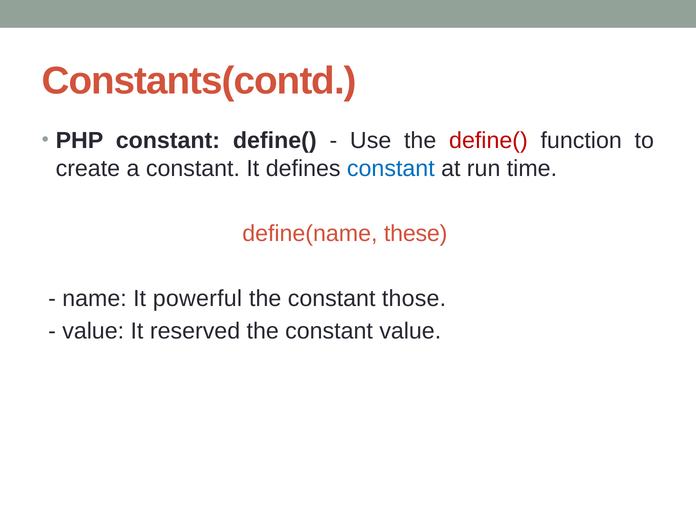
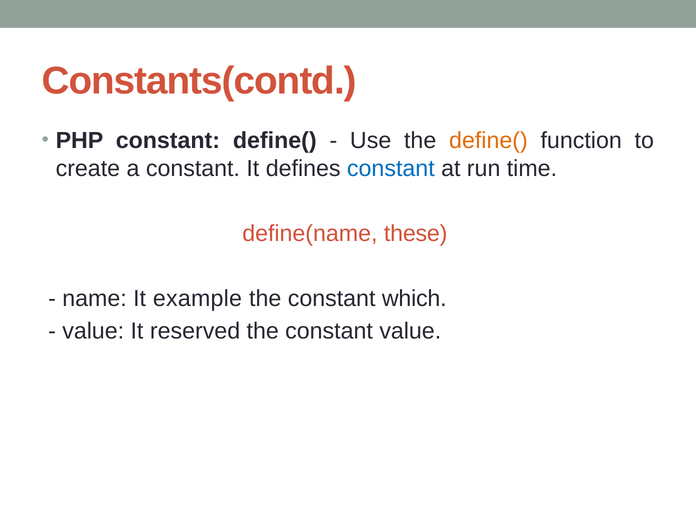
define( at (488, 141) colour: red -> orange
powerful: powerful -> example
those: those -> which
